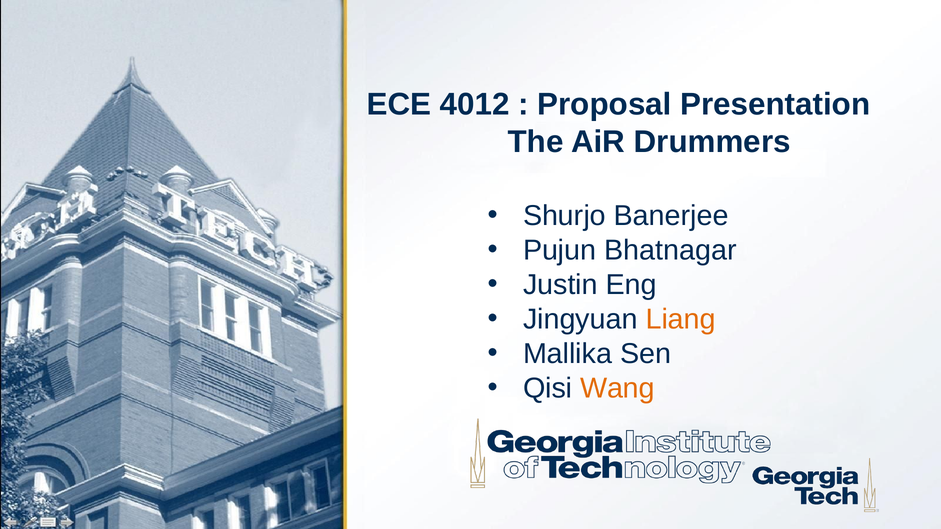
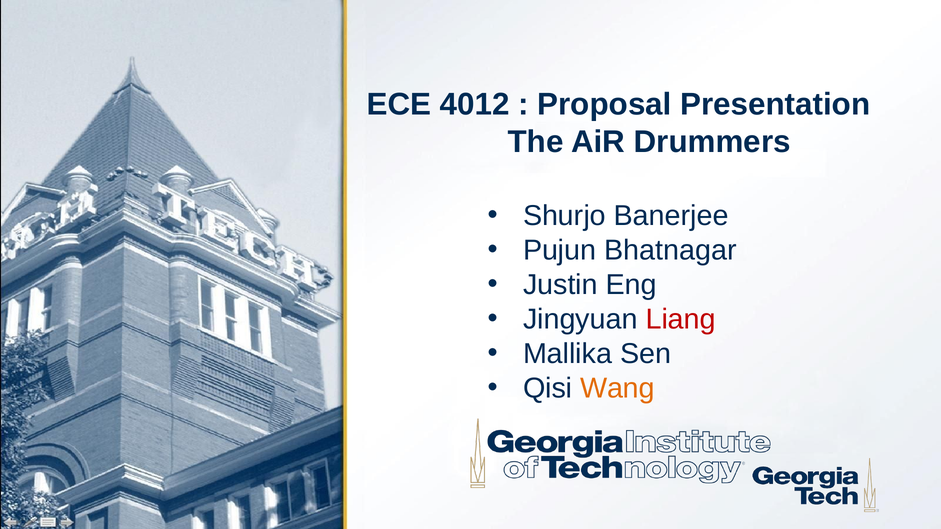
Liang colour: orange -> red
